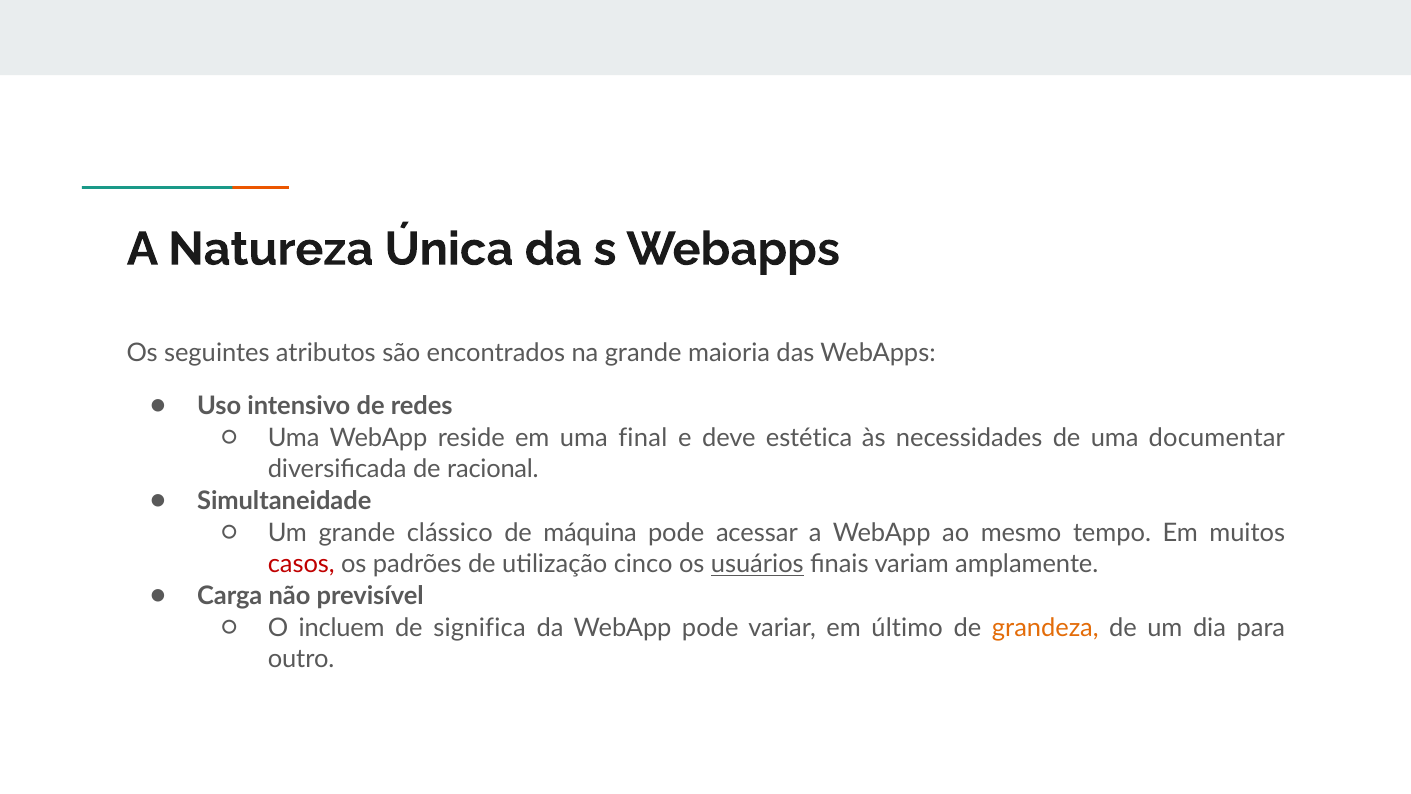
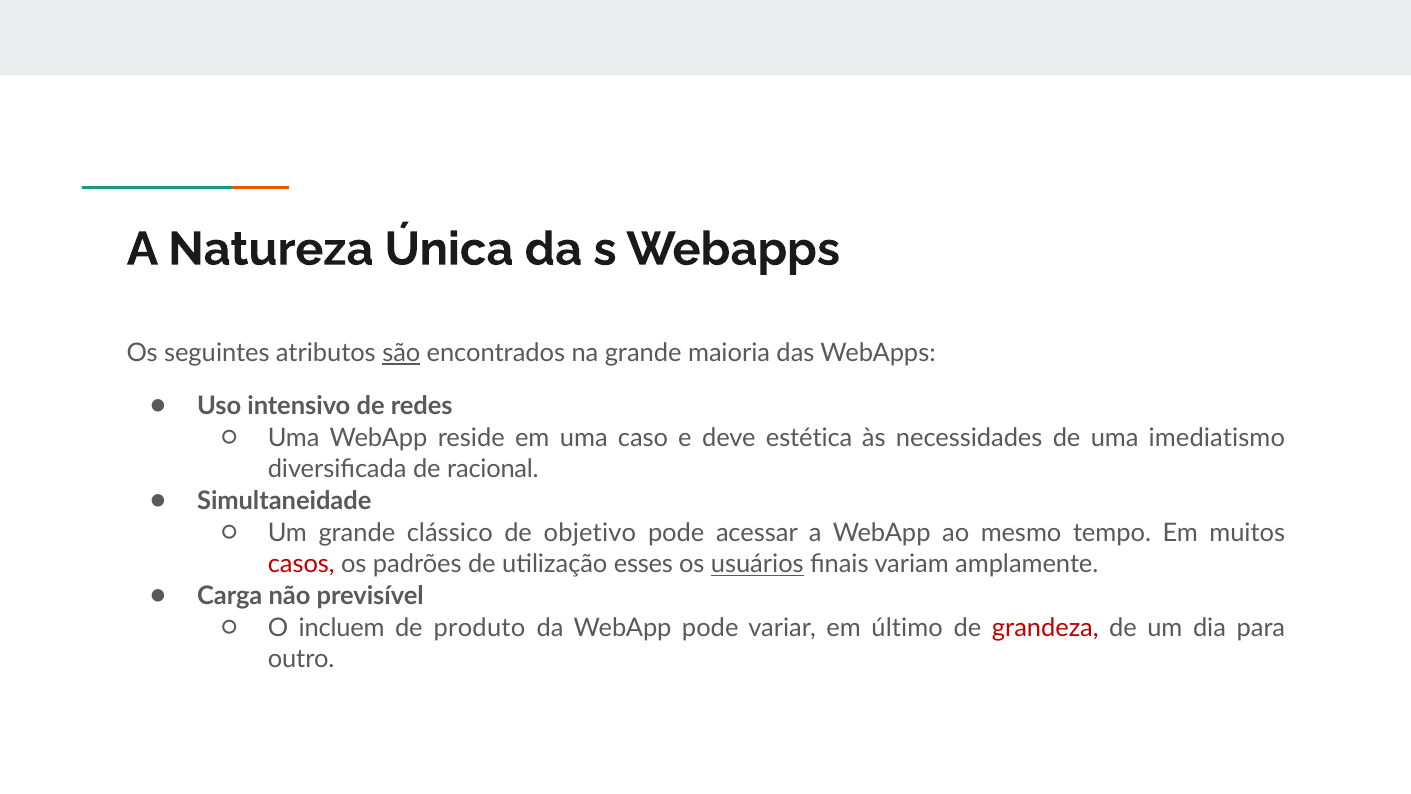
são underline: none -> present
final: final -> caso
documentar: documentar -> imediatismo
máquina: máquina -> objetivo
cinco: cinco -> esses
significa: significa -> produto
grandeza colour: orange -> red
